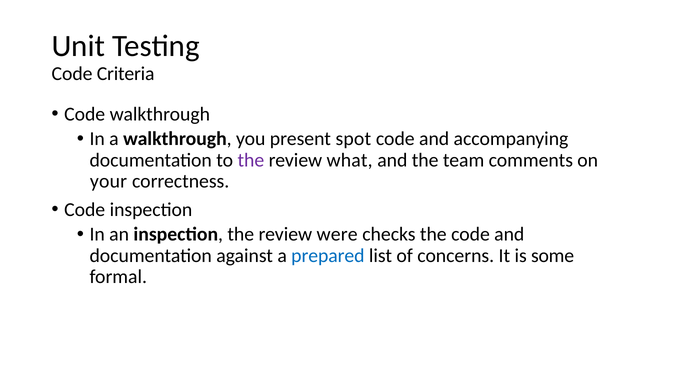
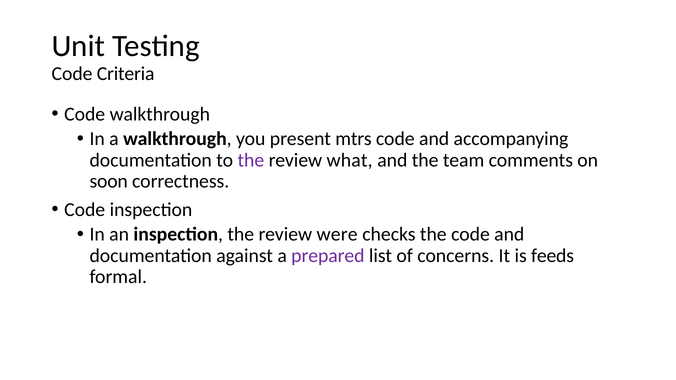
spot: spot -> mtrs
your: your -> soon
prepared colour: blue -> purple
some: some -> feeds
